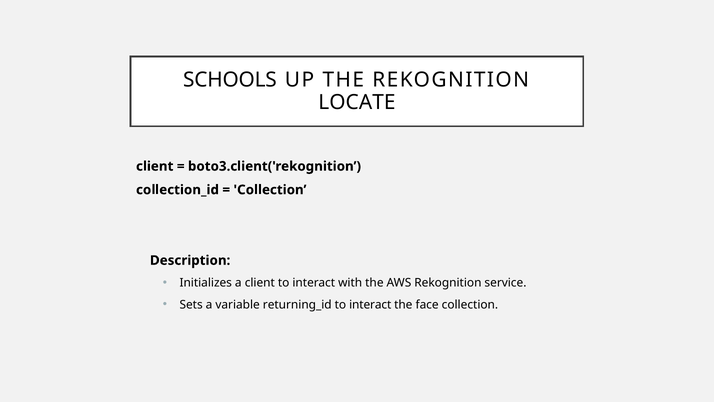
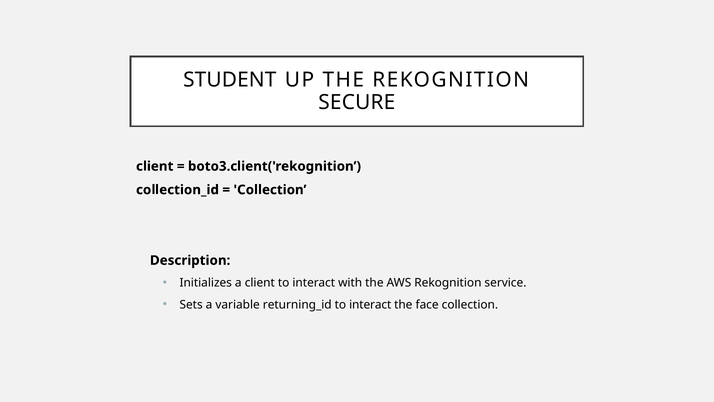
SCHOOLS: SCHOOLS -> STUDENT
LOCATE: LOCATE -> SECURE
